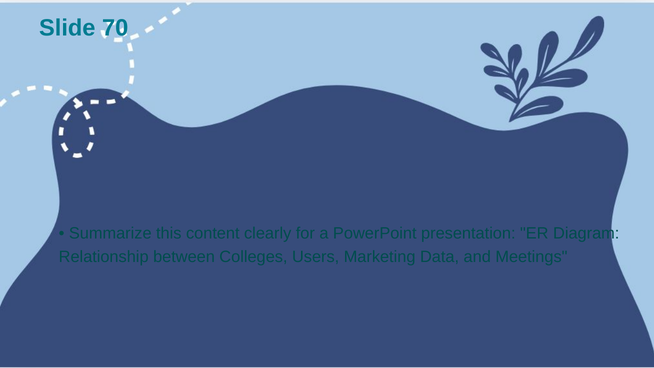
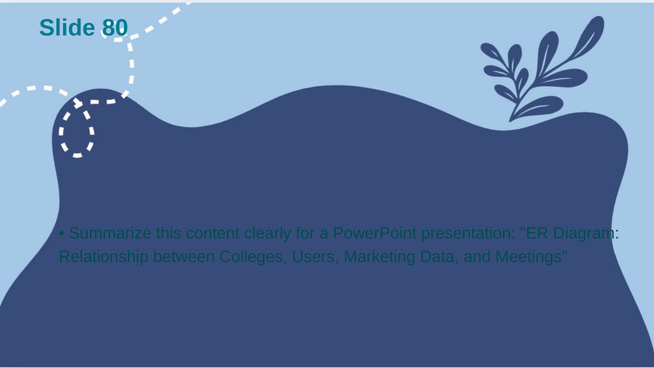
70: 70 -> 80
